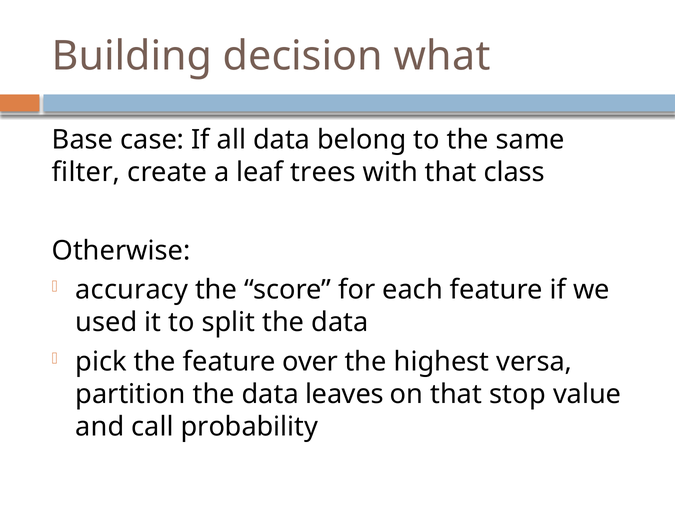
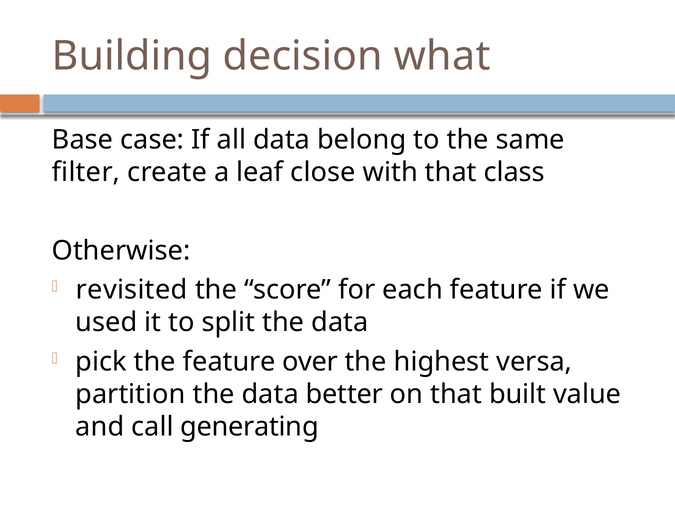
trees: trees -> close
accuracy: accuracy -> revisited
leaves: leaves -> better
stop: stop -> built
probability: probability -> generating
